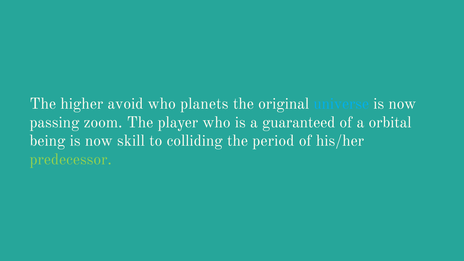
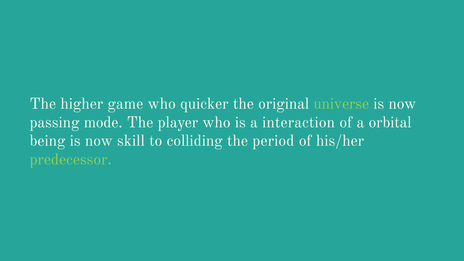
avoid: avoid -> game
planets: planets -> quicker
universe colour: light blue -> light green
zoom: zoom -> mode
guaranteed: guaranteed -> interaction
